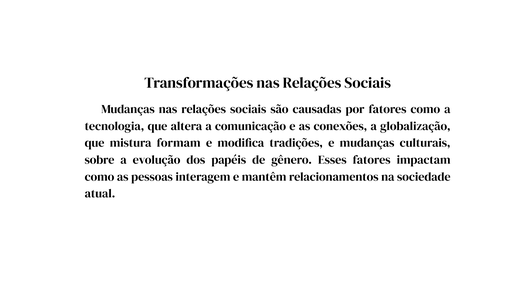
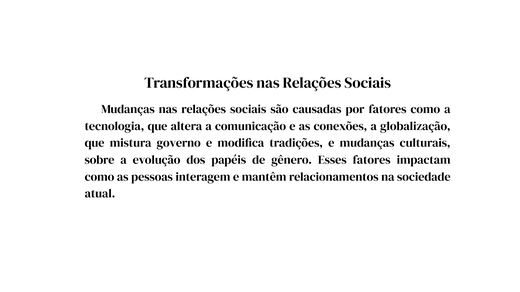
formam: formam -> governo
